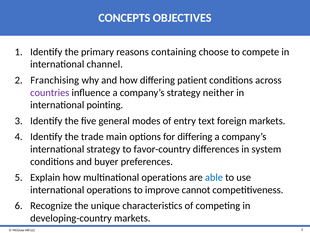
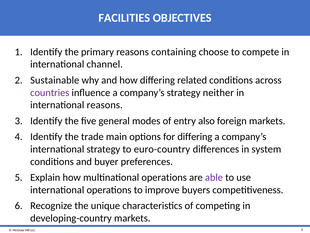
CONCEPTS: CONCEPTS -> FACILITIES
Franchising: Franchising -> Sustainable
patient: patient -> related
international pointing: pointing -> reasons
text: text -> also
favor-country: favor-country -> euro-country
able colour: blue -> purple
cannot: cannot -> buyers
